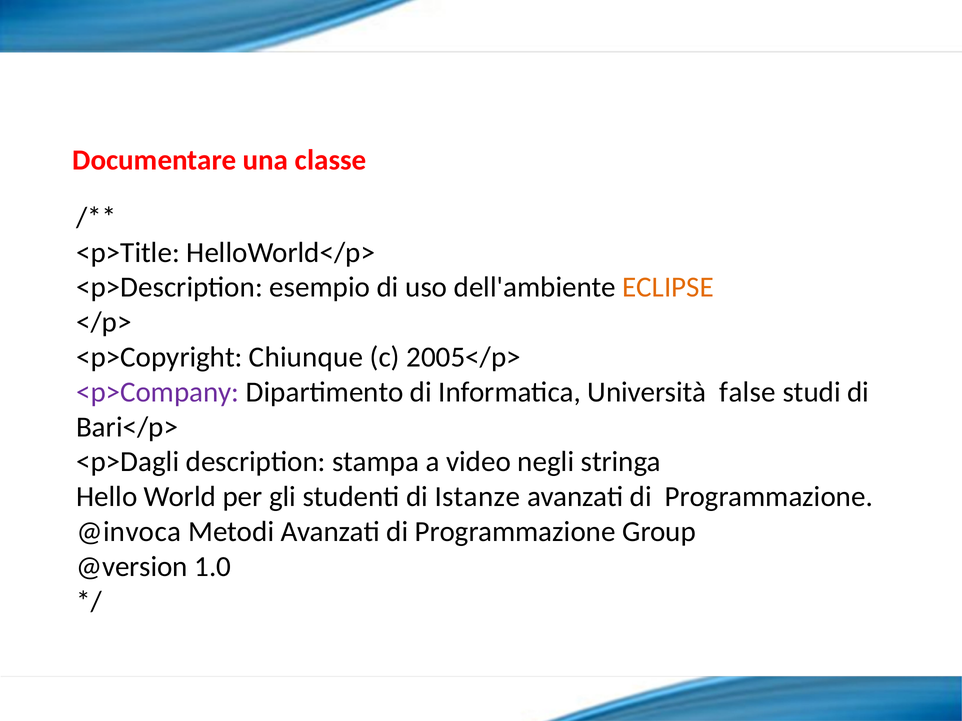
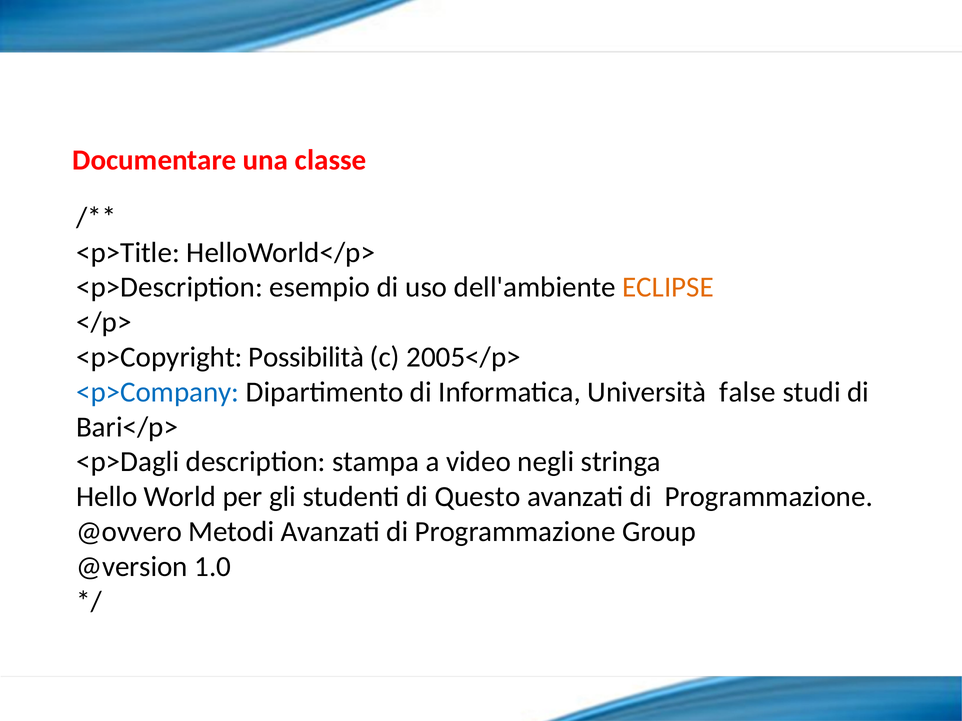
Chiunque: Chiunque -> Possibilità
<p>Company colour: purple -> blue
Istanze: Istanze -> Questo
@invoca: @invoca -> @ovvero
